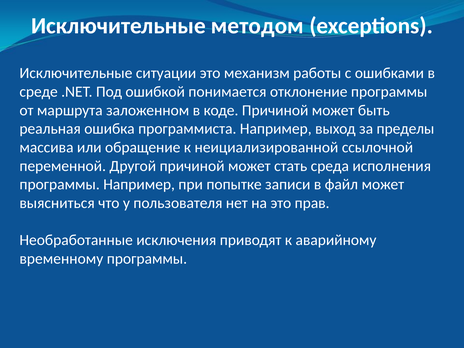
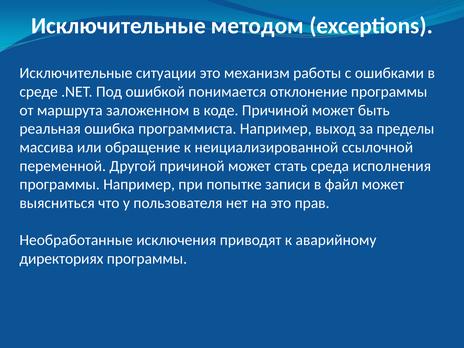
временному: временному -> директориях
